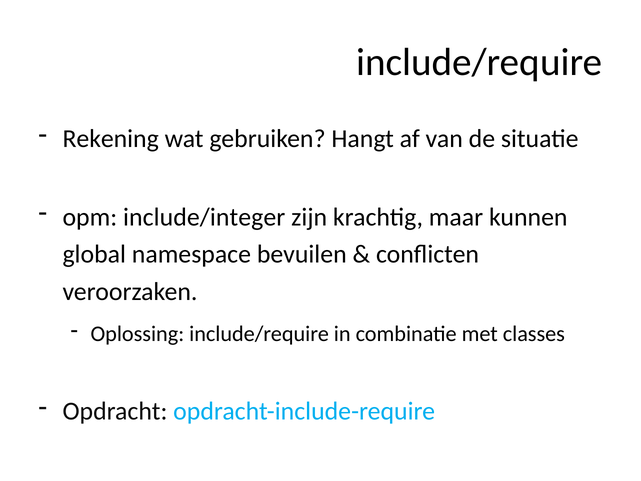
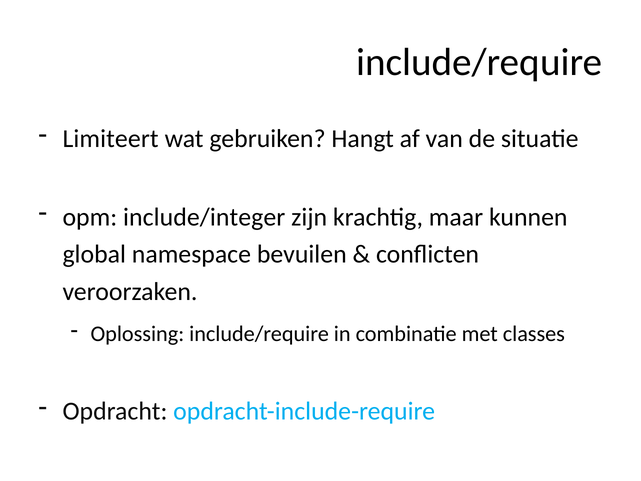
Rekening: Rekening -> Limiteert
